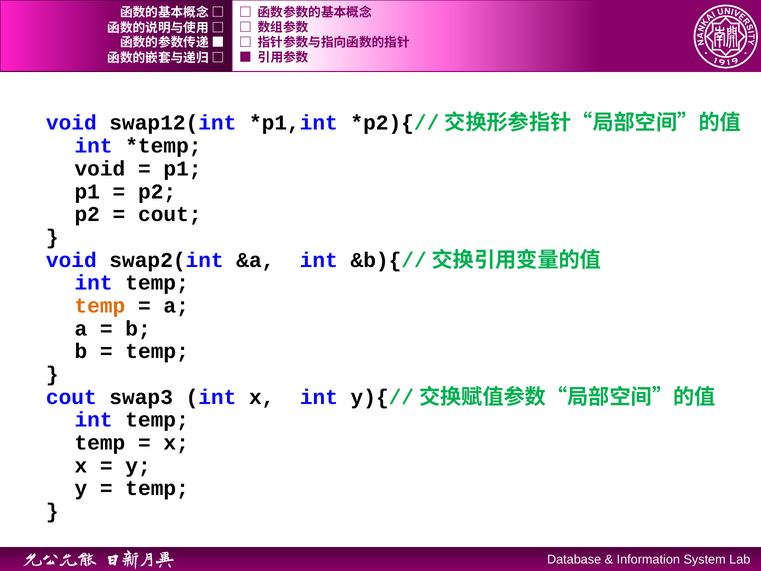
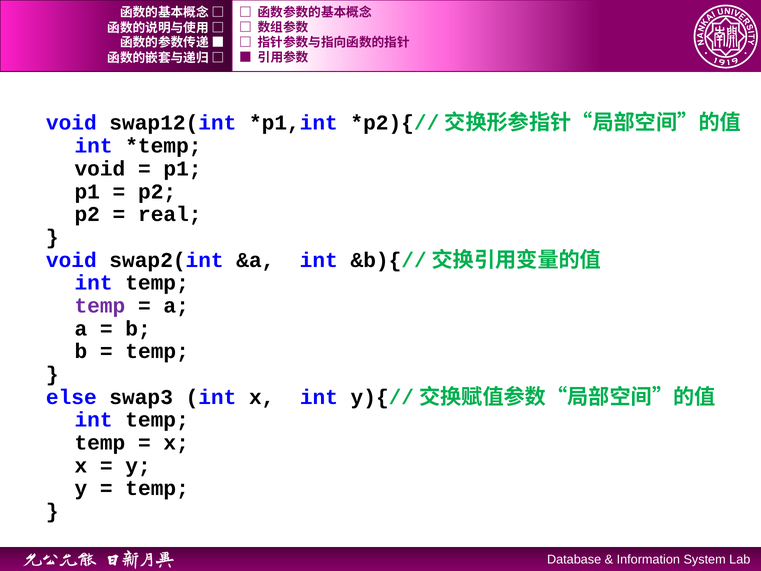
cout at (170, 214): cout -> real
temp at (100, 306) colour: orange -> purple
cout at (71, 397): cout -> else
